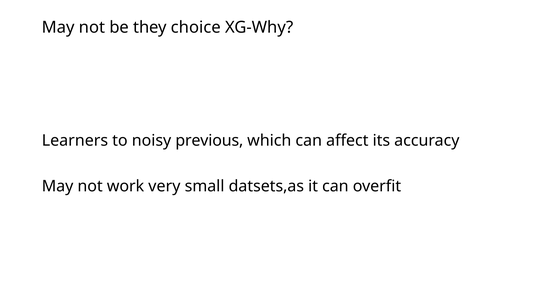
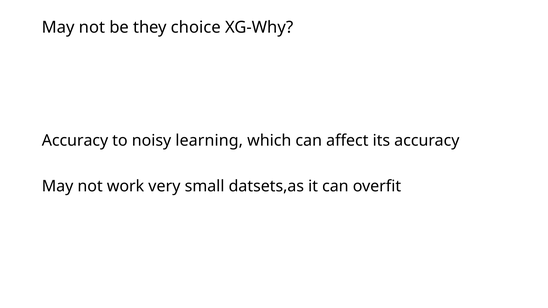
Learners at (75, 141): Learners -> Accuracy
previous: previous -> learning
